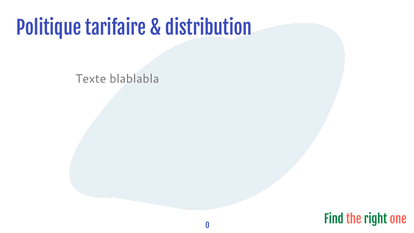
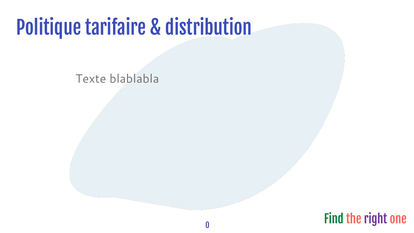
right colour: green -> purple
